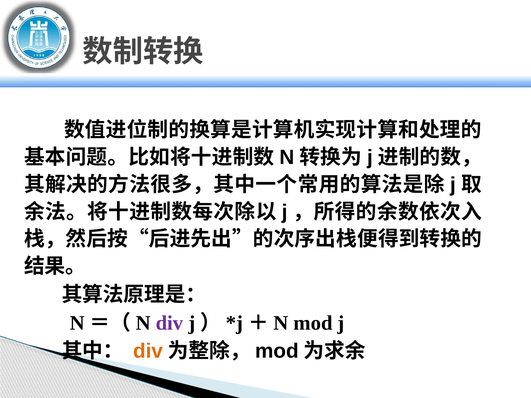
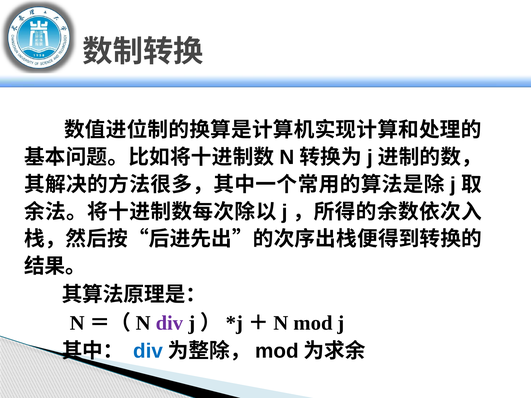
div at (148, 351) colour: orange -> blue
